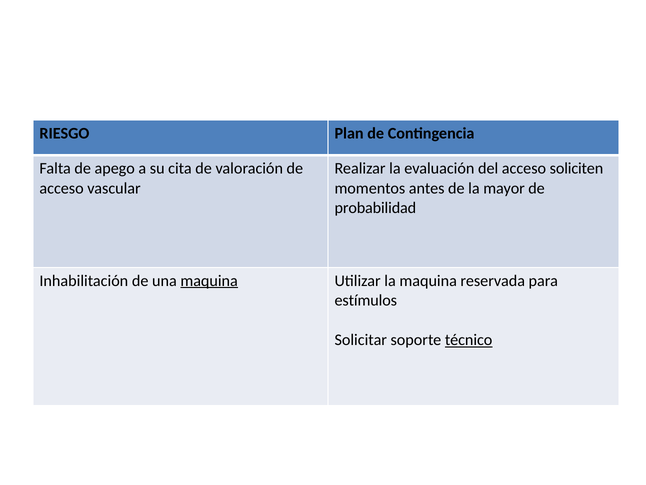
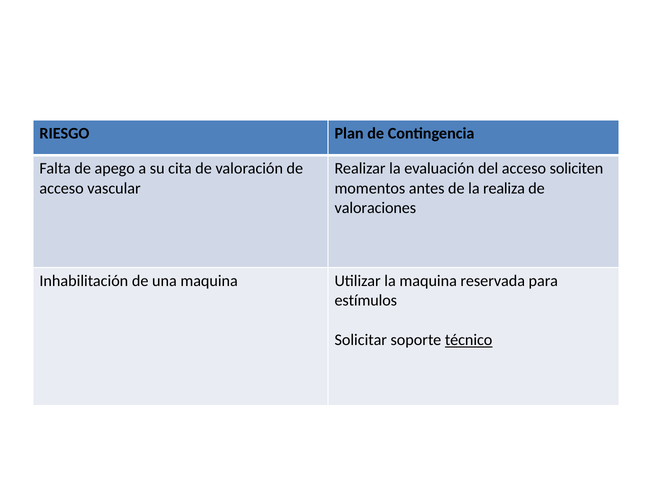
mayor: mayor -> realiza
probabilidad: probabilidad -> valoraciones
maquina at (209, 280) underline: present -> none
